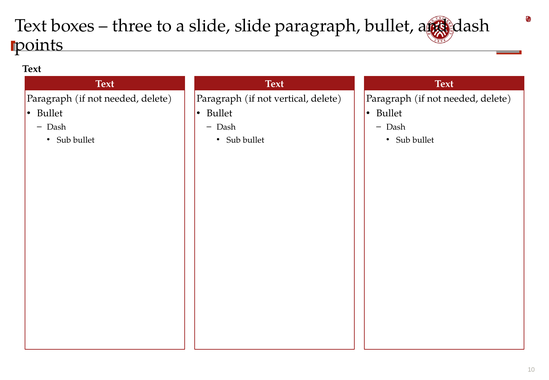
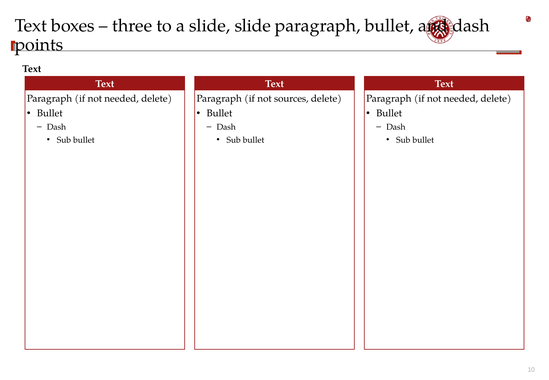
vertical: vertical -> sources
